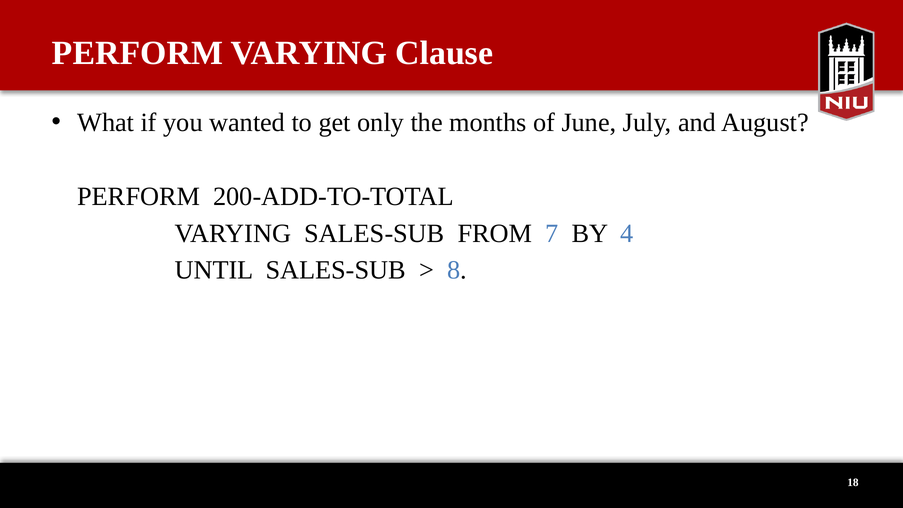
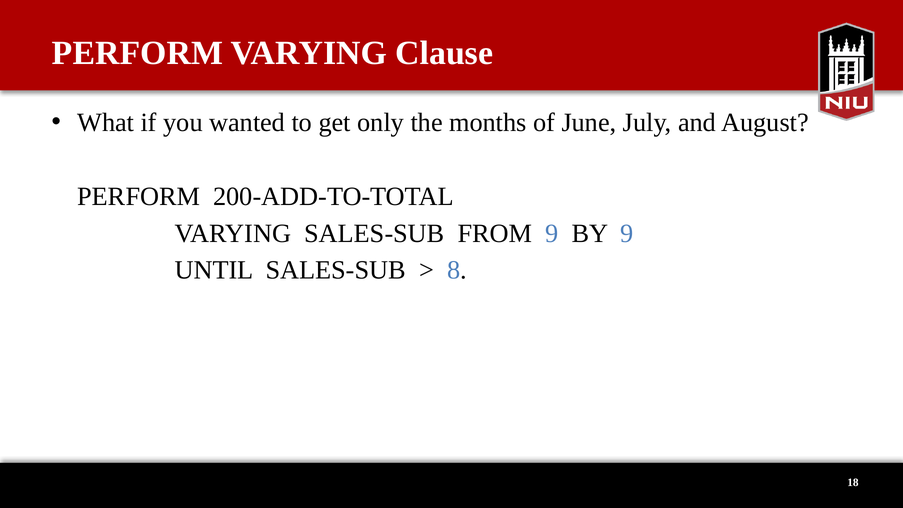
FROM 7: 7 -> 9
BY 4: 4 -> 9
